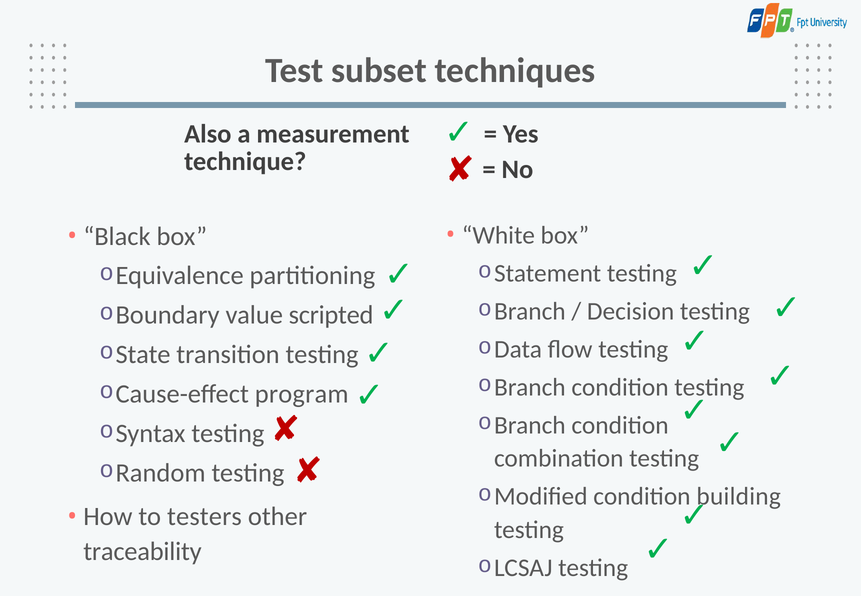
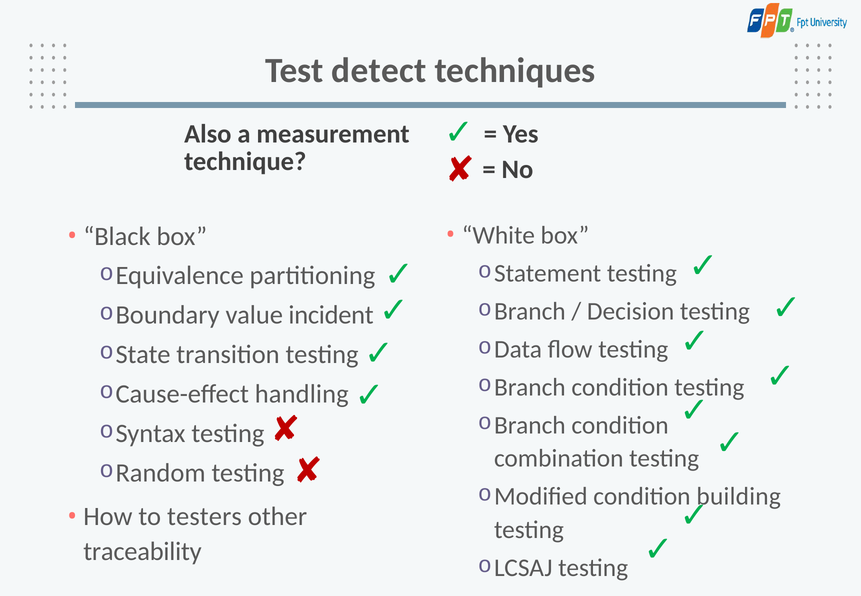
subset: subset -> detect
scripted: scripted -> incident
program: program -> handling
